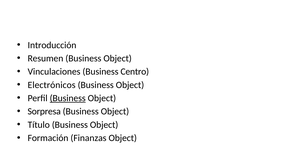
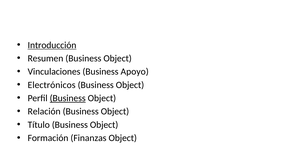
Introducción underline: none -> present
Centro: Centro -> Apoyo
Sorpresa: Sorpresa -> Relación
